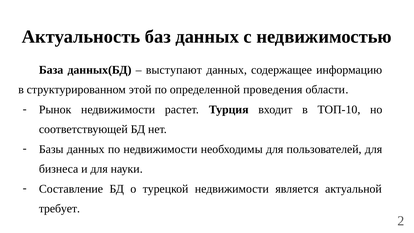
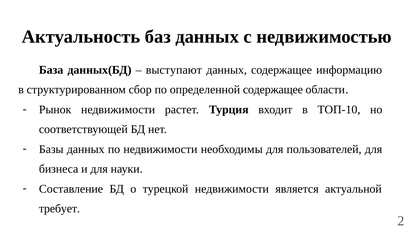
этой: этой -> сбор
определенной проведения: проведения -> содержащее
